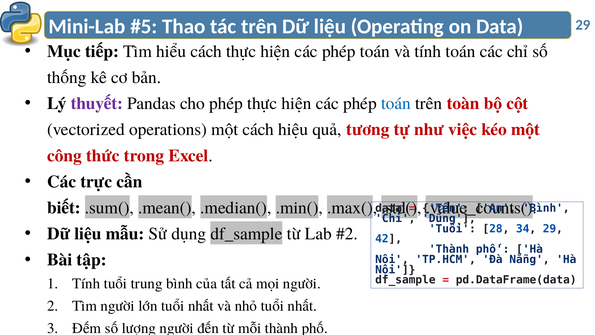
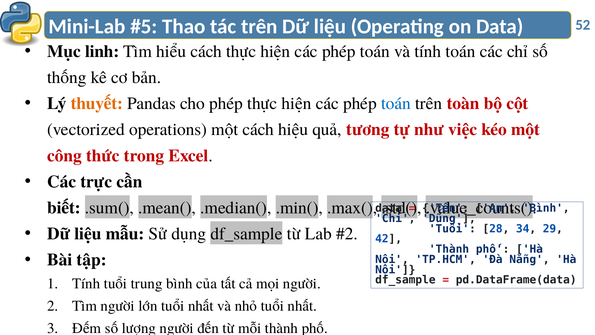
Data 29: 29 -> 52
tiếp: tiếp -> linh
thuyết colour: purple -> orange
